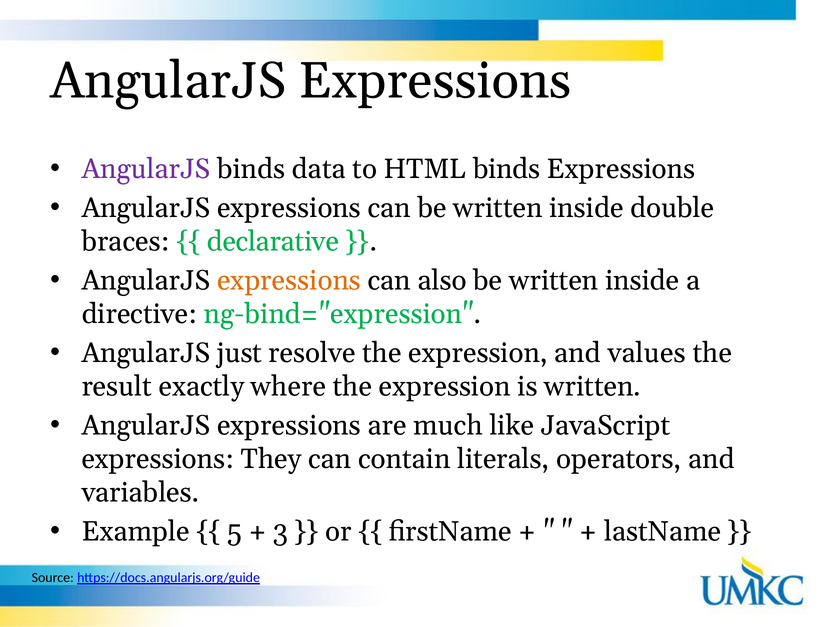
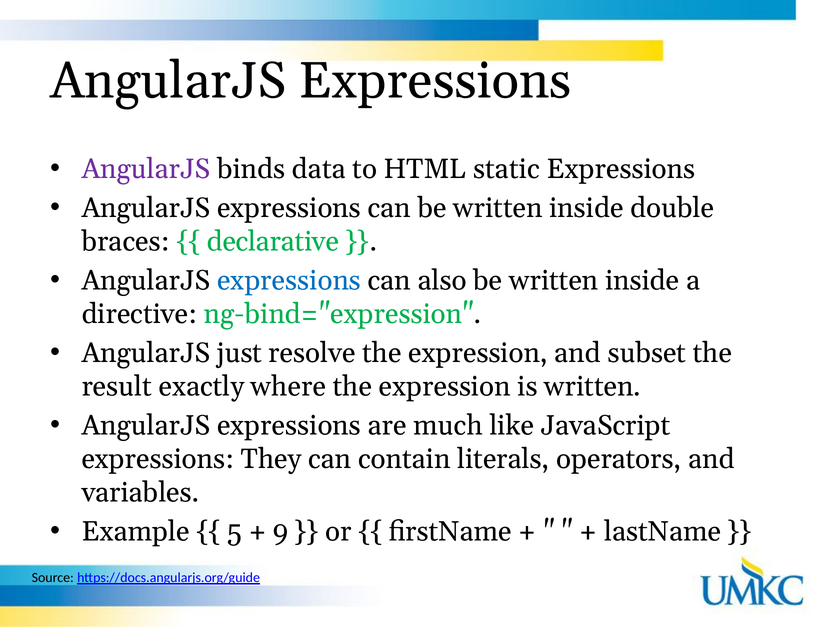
HTML binds: binds -> static
expressions at (289, 281) colour: orange -> blue
values: values -> subset
3: 3 -> 9
